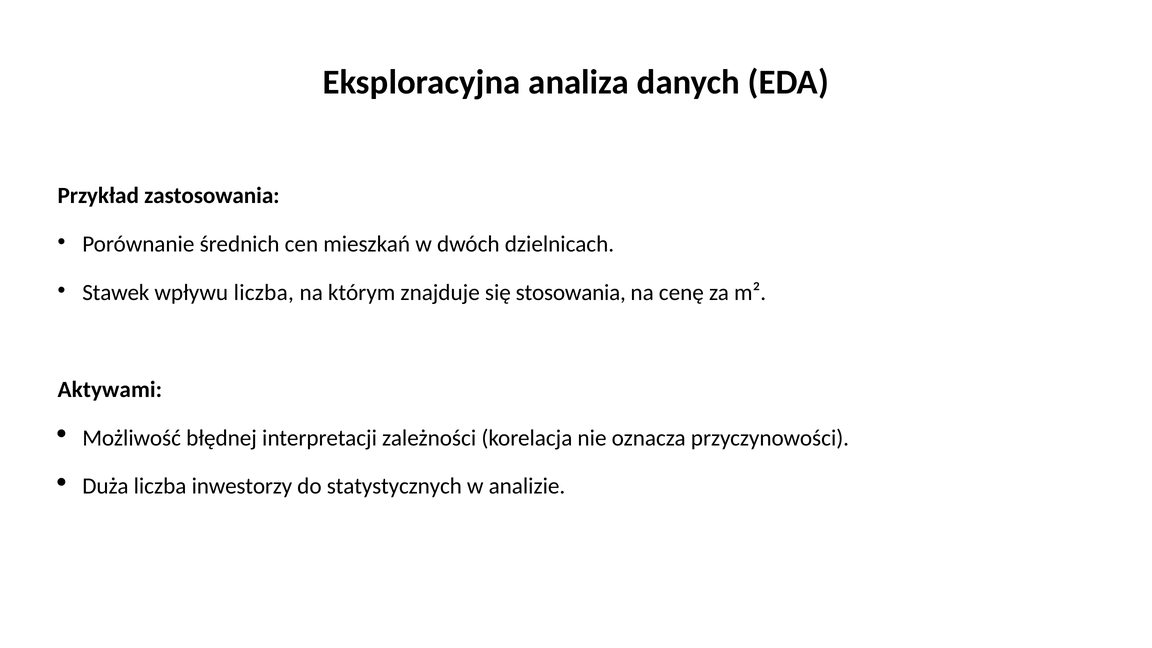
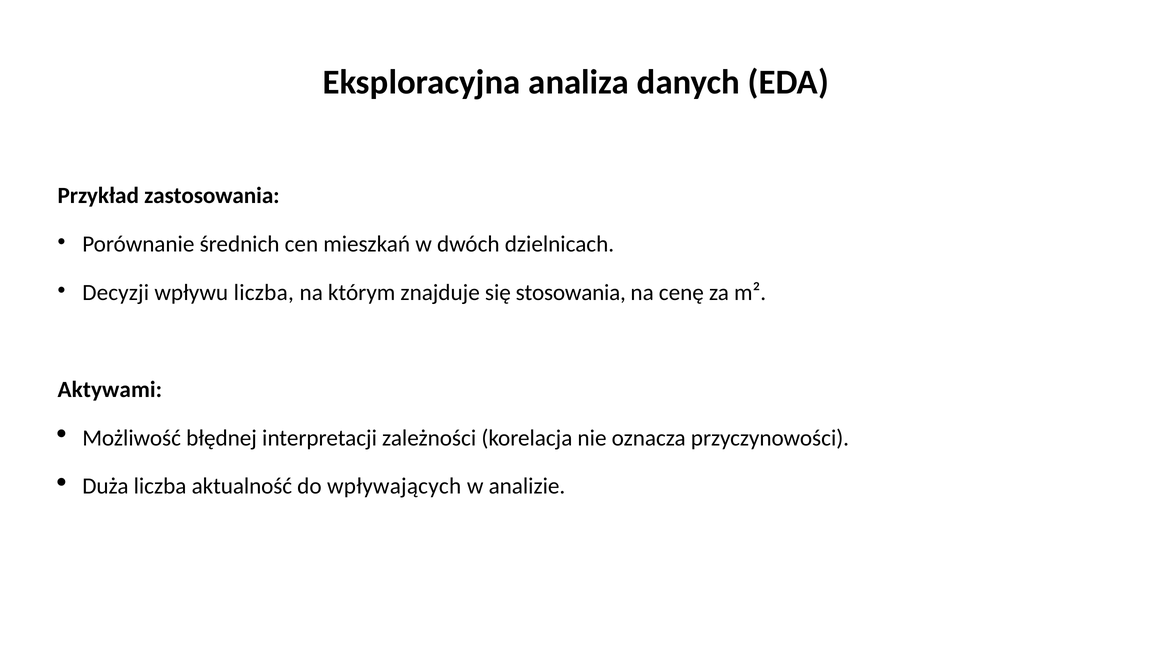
Stawek: Stawek -> Decyzji
inwestorzy: inwestorzy -> aktualność
statystycznych: statystycznych -> wpływających
